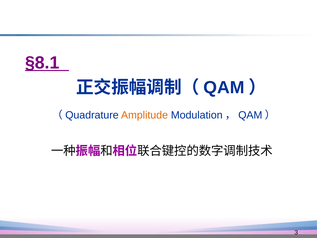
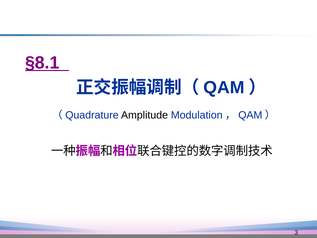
Amplitude colour: orange -> black
